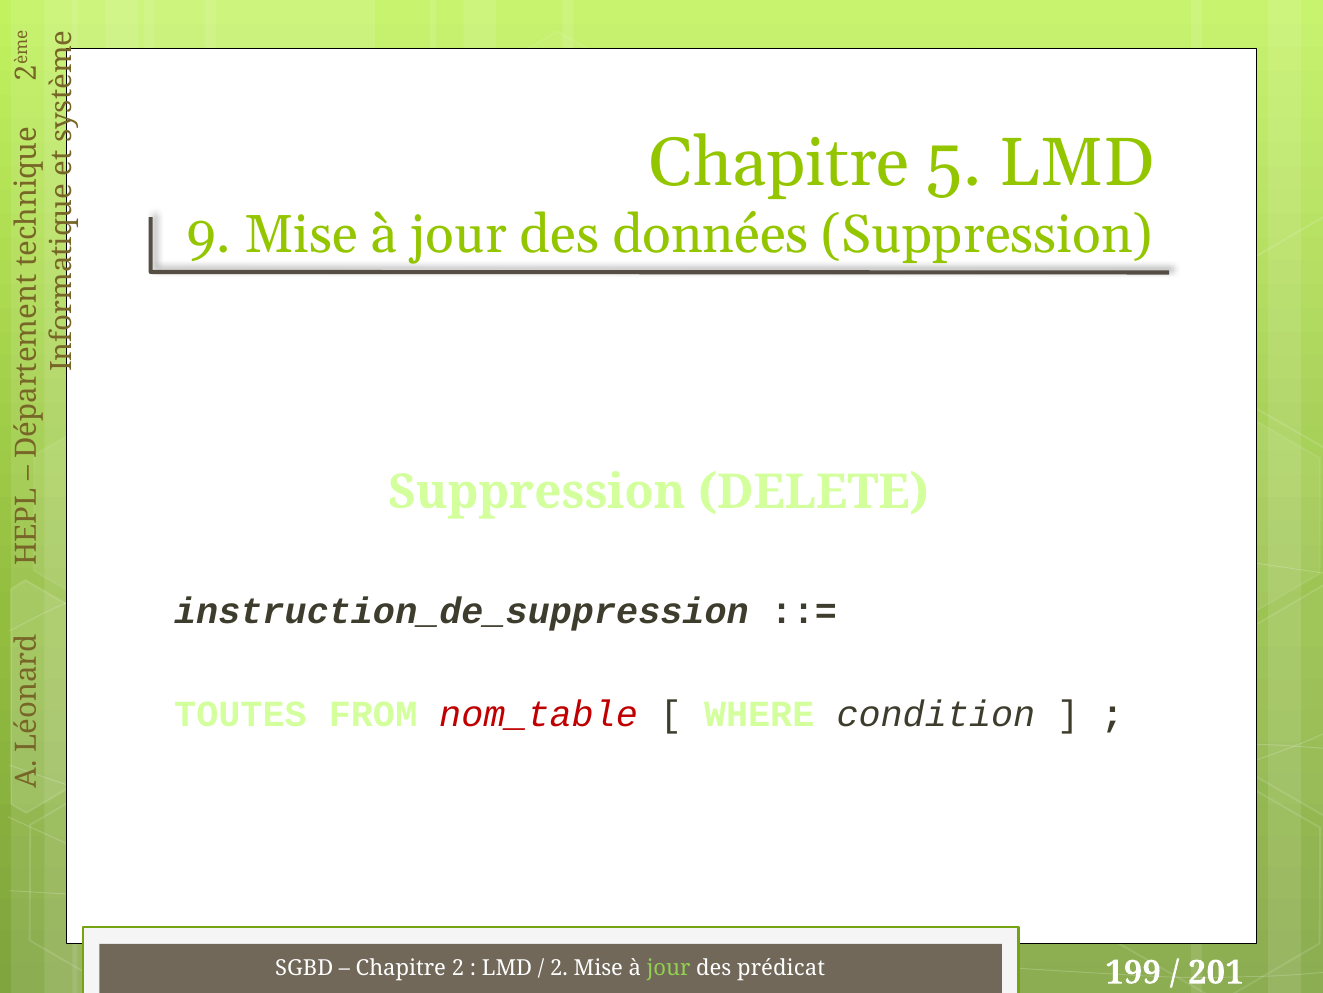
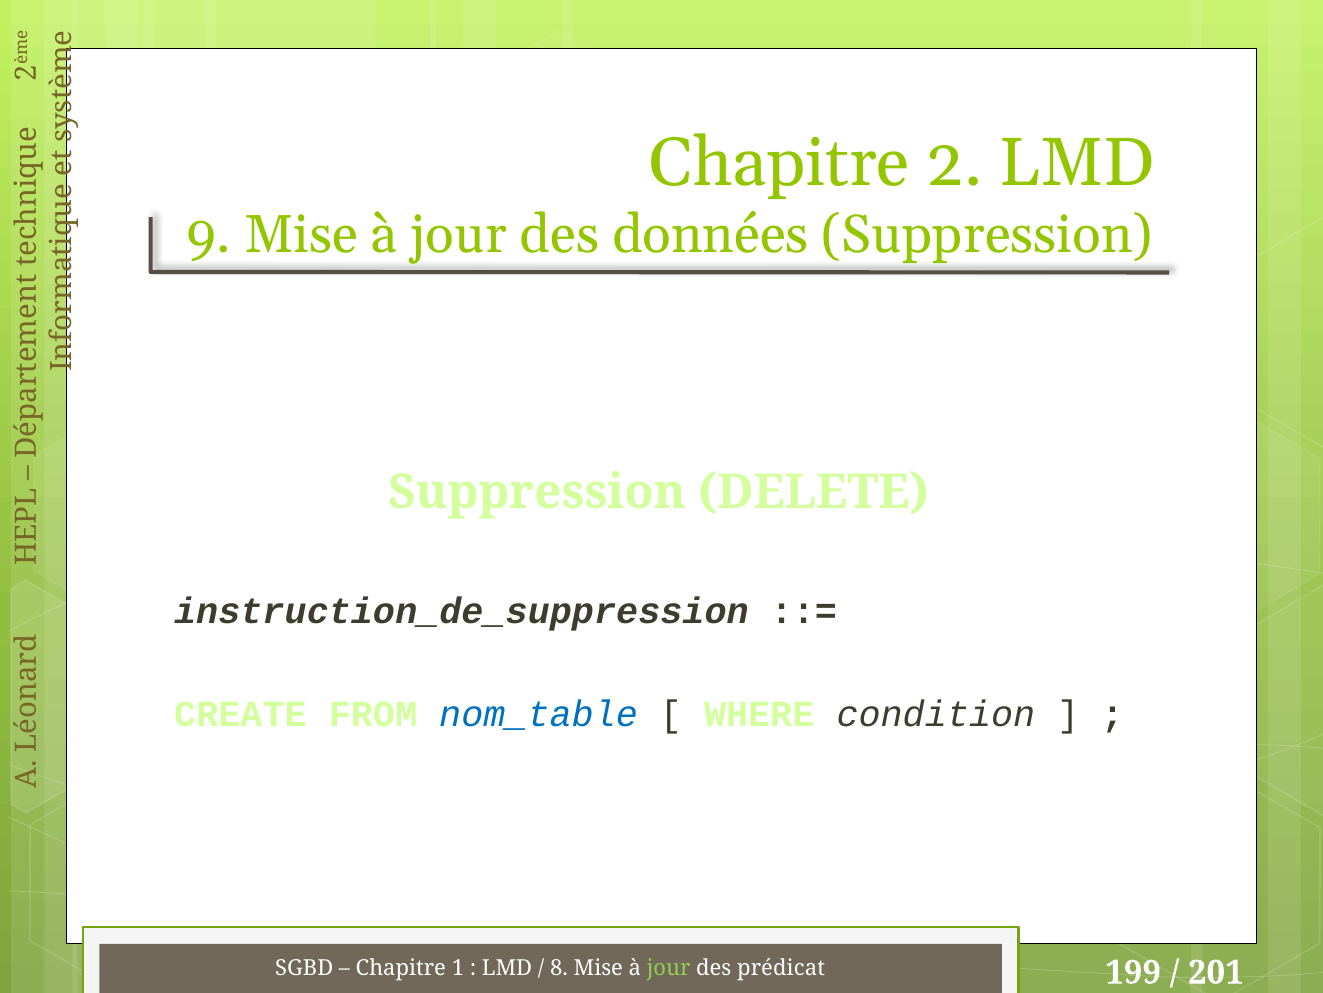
Chapitre 5: 5 -> 2
TOUTES: TOUTES -> CREATE
nom_table colour: red -> blue
Chapitre 2: 2 -> 1
2 at (559, 967): 2 -> 8
